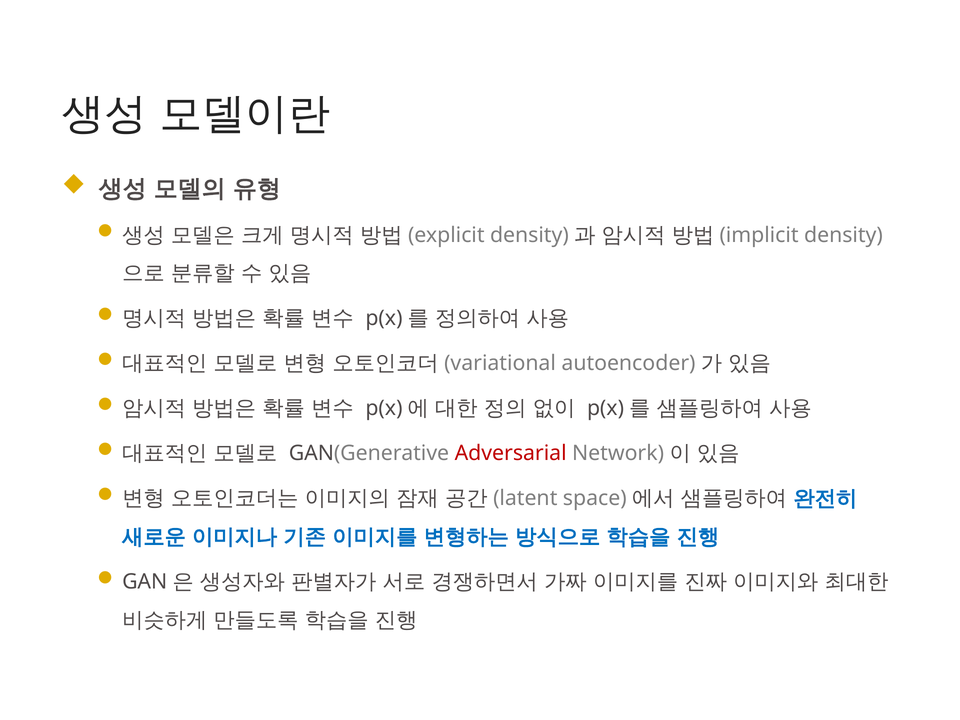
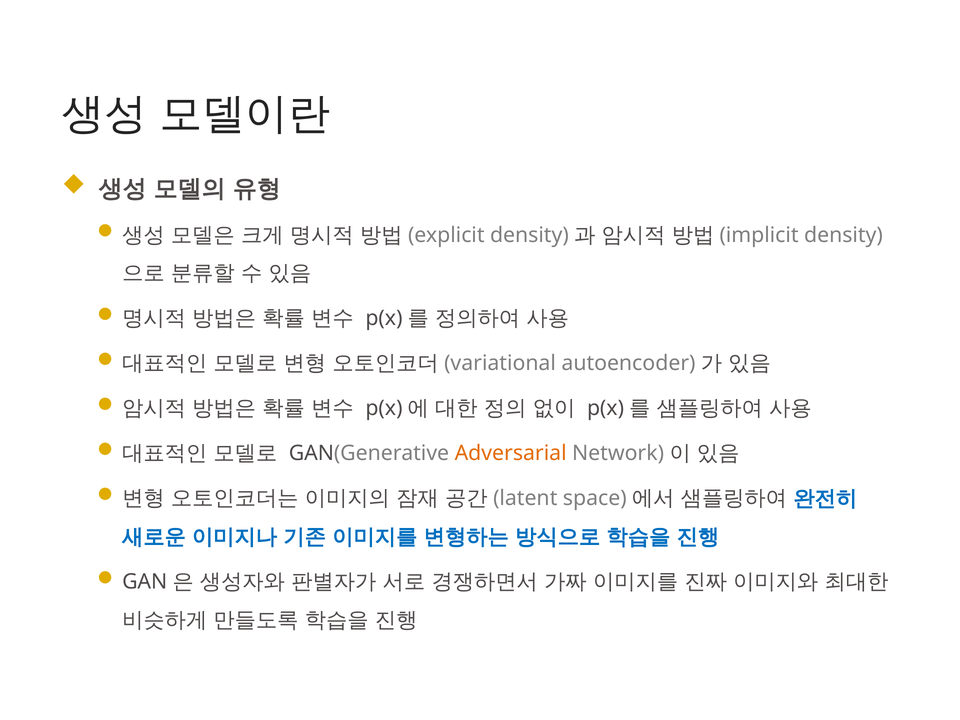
Adversarial colour: red -> orange
